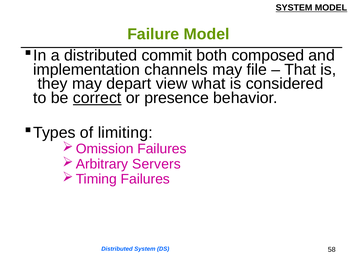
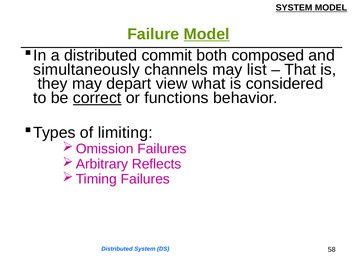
Model at (207, 34) underline: none -> present
implementation: implementation -> simultaneously
file: file -> list
presence: presence -> functions
Servers: Servers -> Reflects
